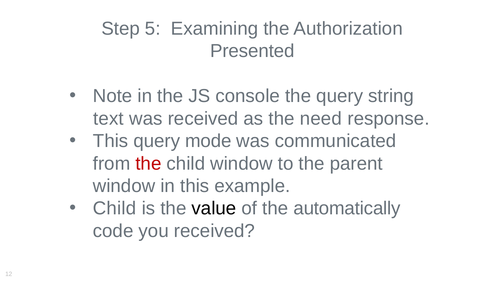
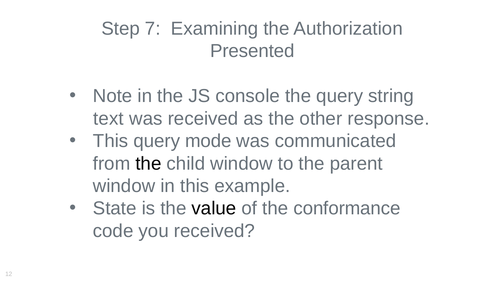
5: 5 -> 7
need: need -> other
the at (148, 163) colour: red -> black
Child at (115, 208): Child -> State
automatically: automatically -> conformance
